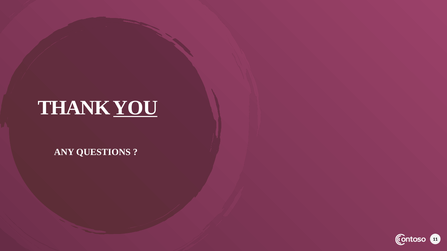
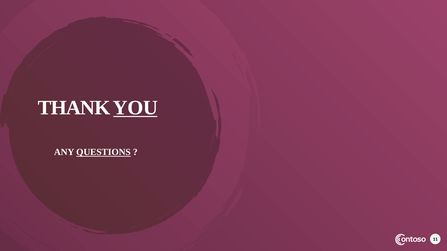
QUESTIONS underline: none -> present
